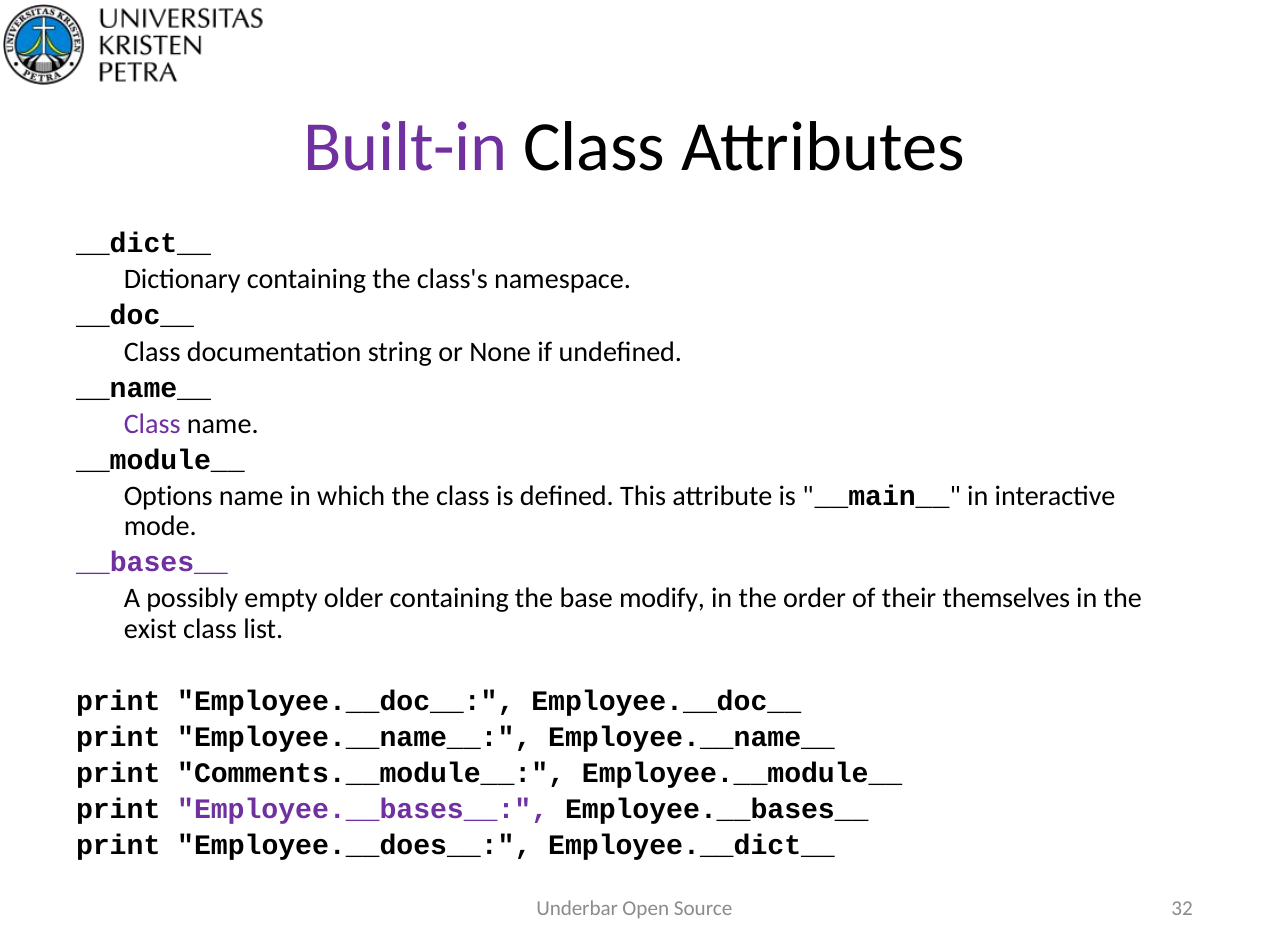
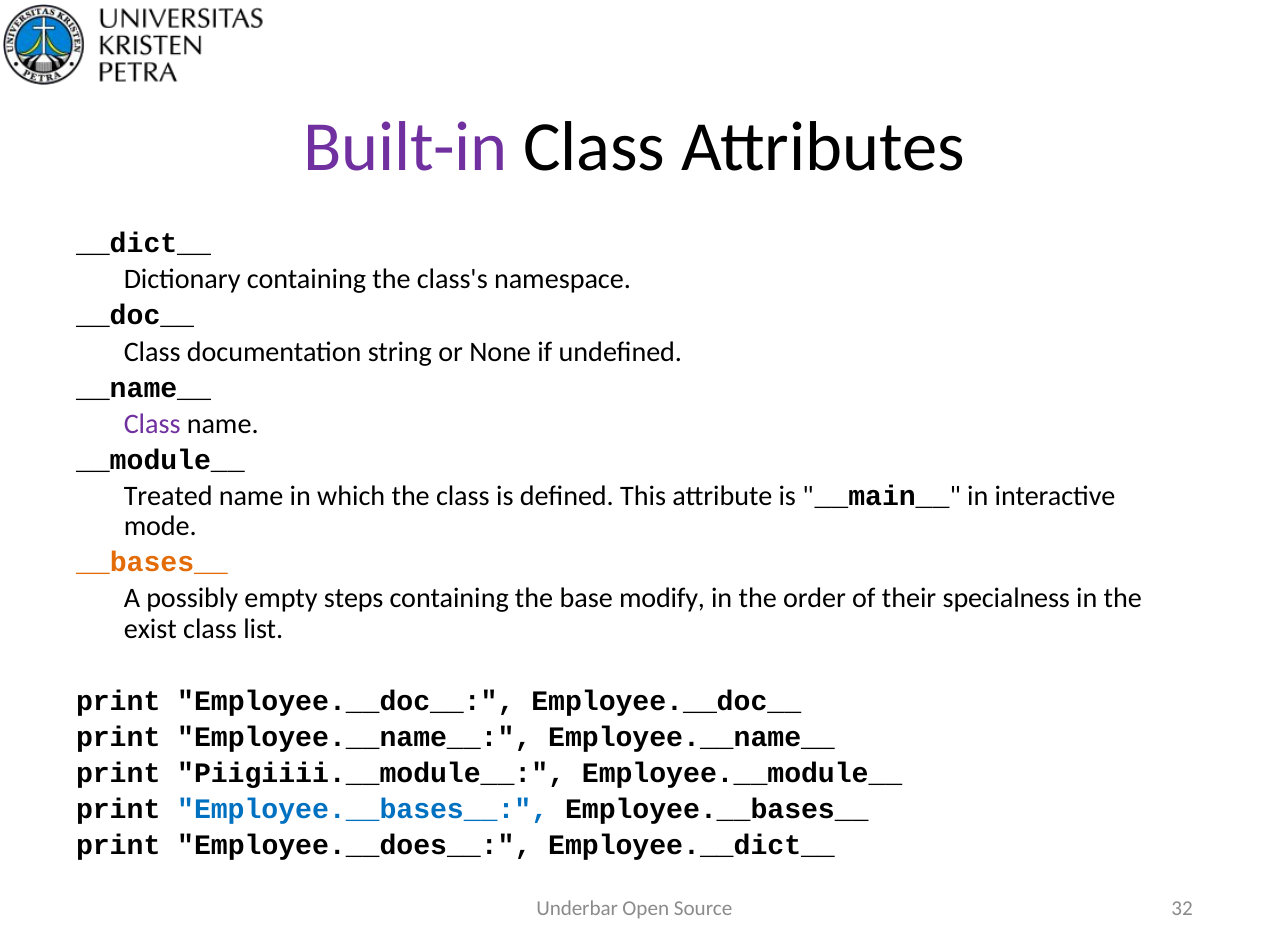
Options: Options -> Treated
__bases__ colour: purple -> orange
older: older -> steps
themselves: themselves -> specialness
Comments.__module__: Comments.__module__ -> Piigiiii.__module__
Employee.__bases__ at (363, 809) colour: purple -> blue
